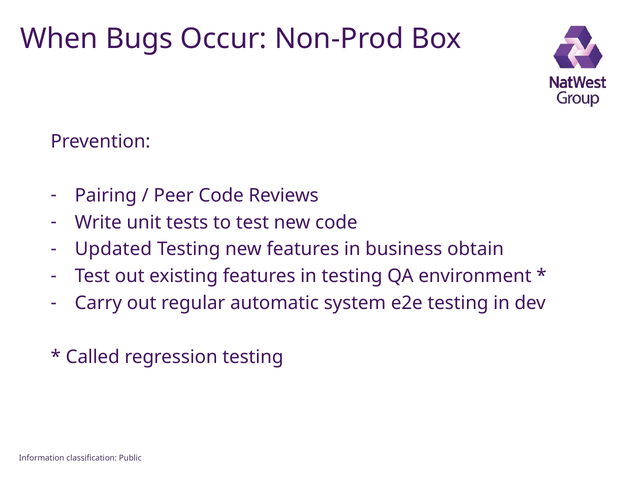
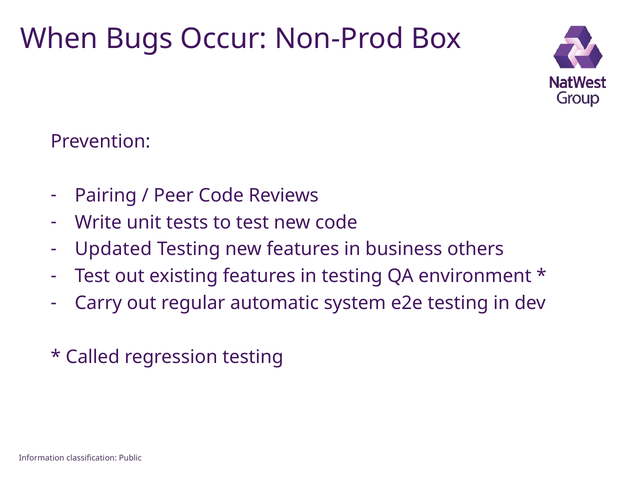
obtain: obtain -> others
